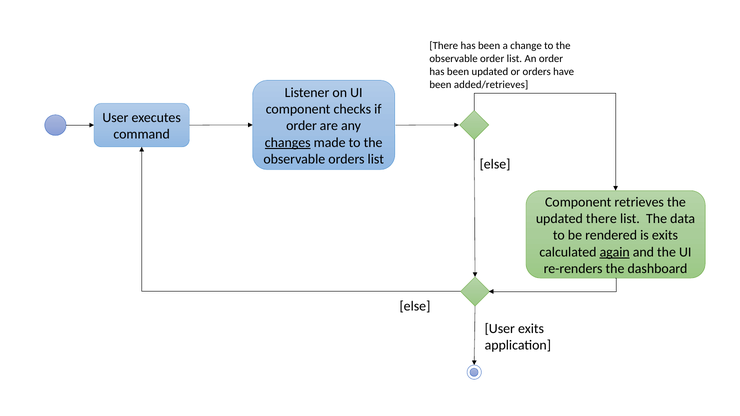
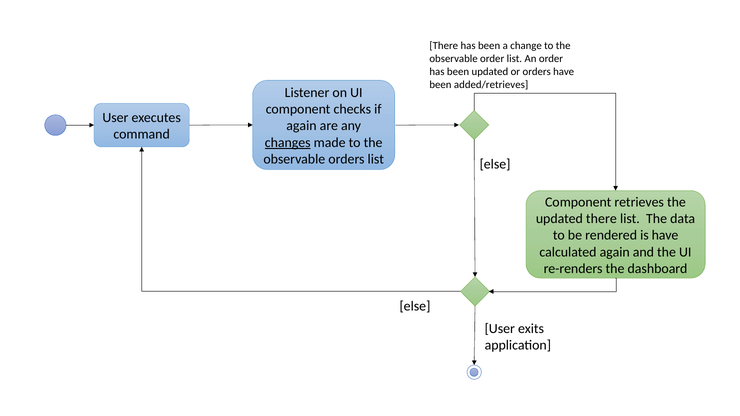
order at (302, 126): order -> again
is exits: exits -> have
again at (615, 252) underline: present -> none
